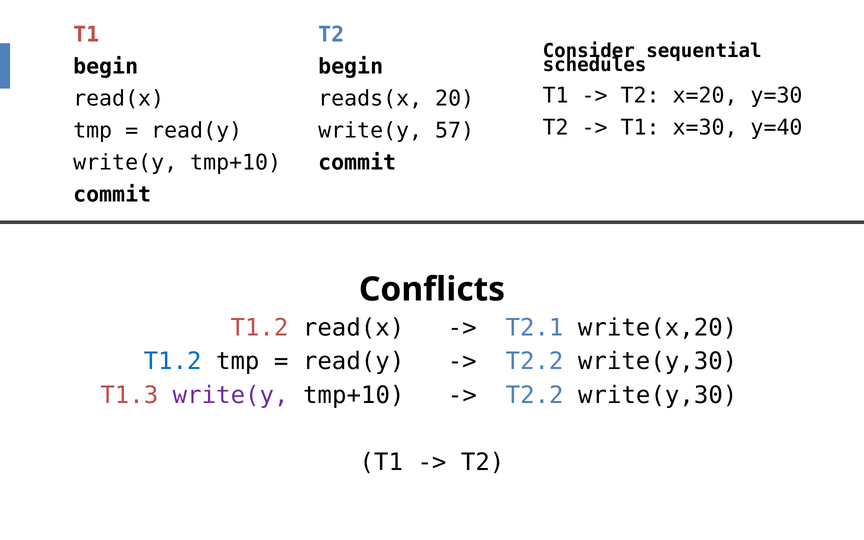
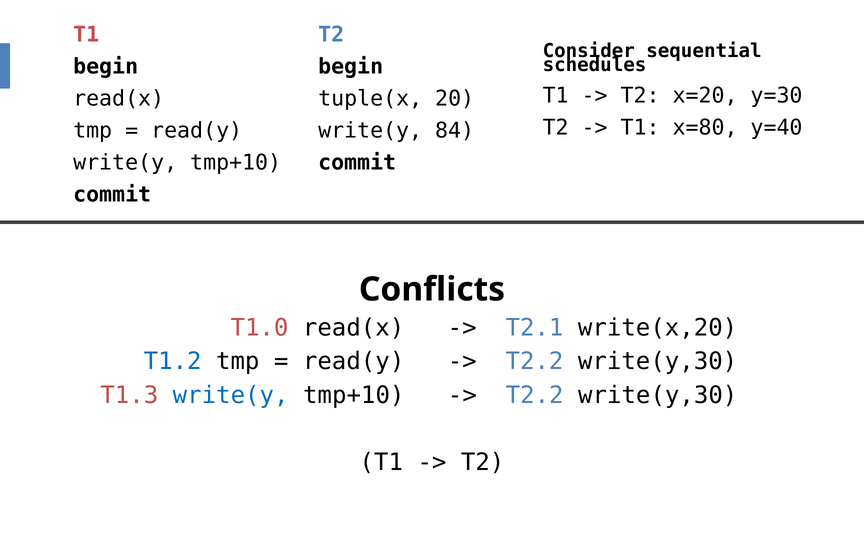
reads(x: reads(x -> tuple(x
x=30: x=30 -> x=80
57: 57 -> 84
T1.2 at (259, 328): T1.2 -> T1.0
write(y at (231, 395) colour: purple -> blue
